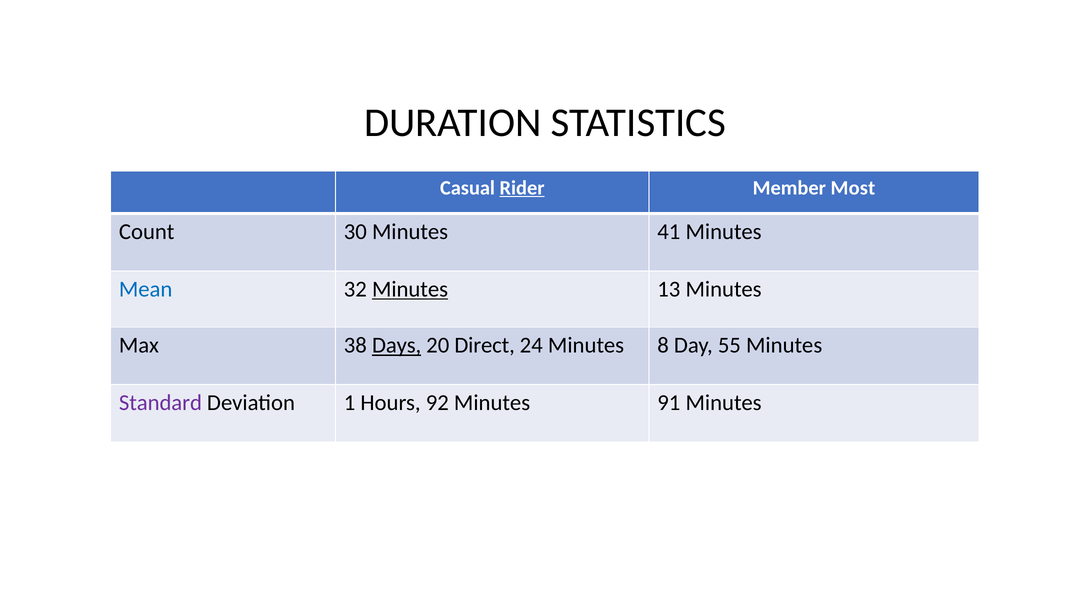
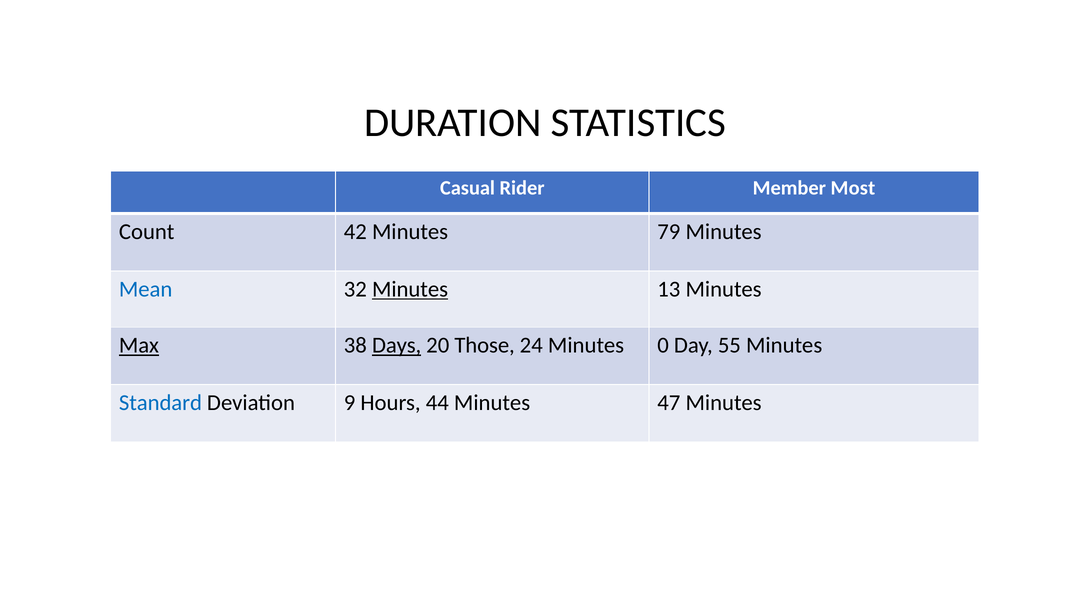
Rider underline: present -> none
30: 30 -> 42
41: 41 -> 79
Max underline: none -> present
Direct: Direct -> Those
8: 8 -> 0
Standard colour: purple -> blue
1: 1 -> 9
92: 92 -> 44
91: 91 -> 47
